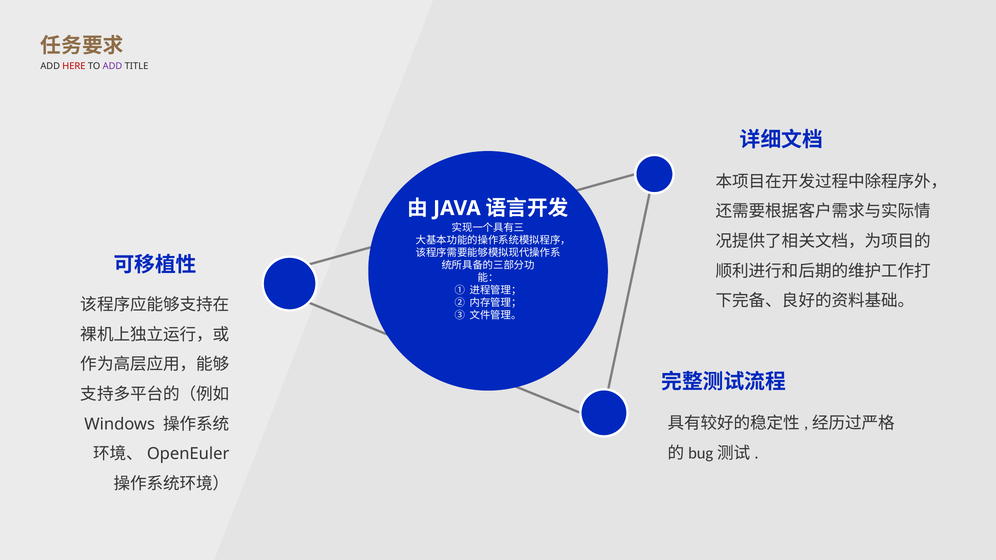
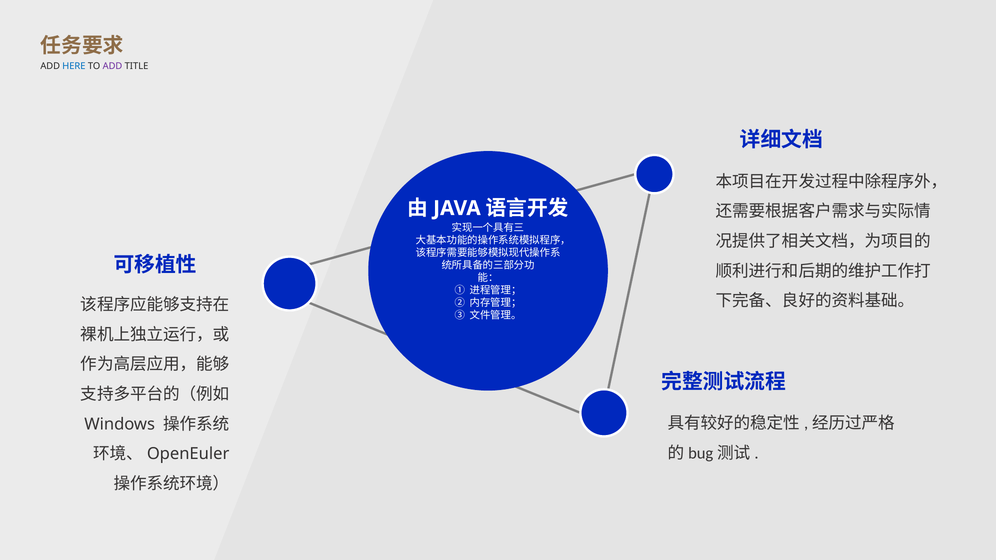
HERE colour: red -> blue
